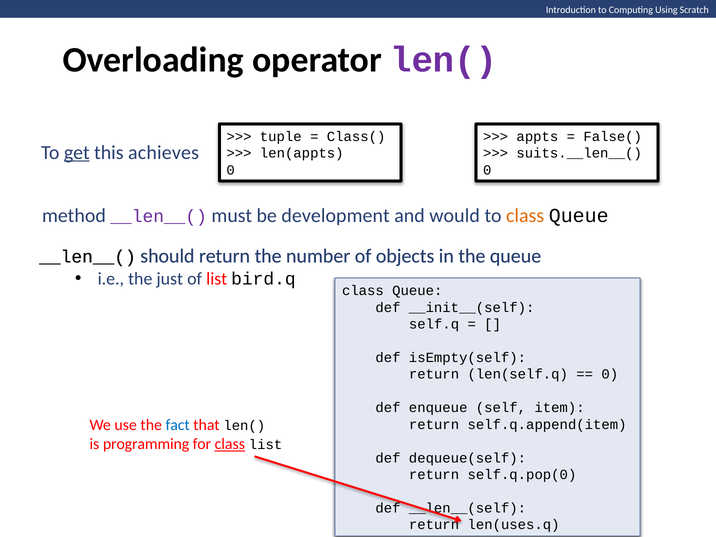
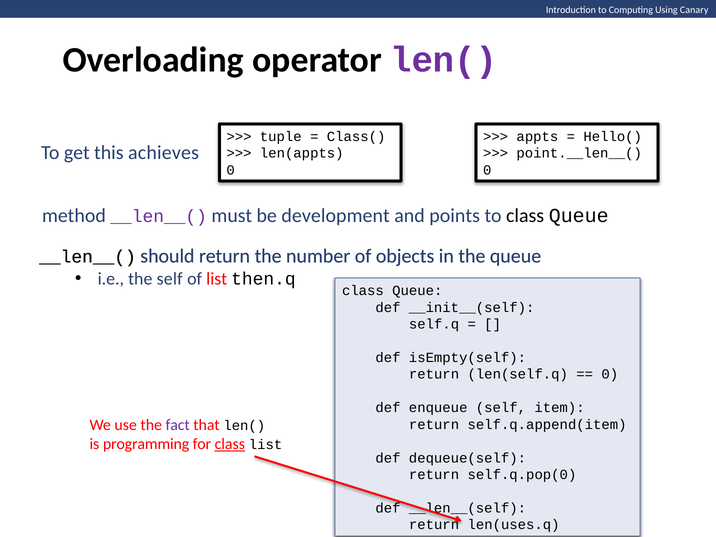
Scratch: Scratch -> Canary
False(: False( -> Hello(
get underline: present -> none
suits.__len__(: suits.__len__( -> point.__len__(
would: would -> points
class at (525, 216) colour: orange -> black
the just: just -> self
bird.q: bird.q -> then.q
fact colour: blue -> purple
